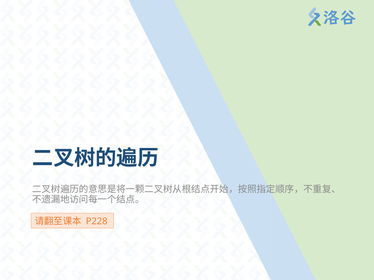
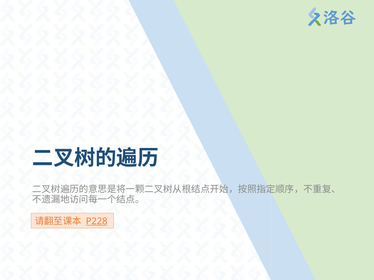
P228 underline: none -> present
